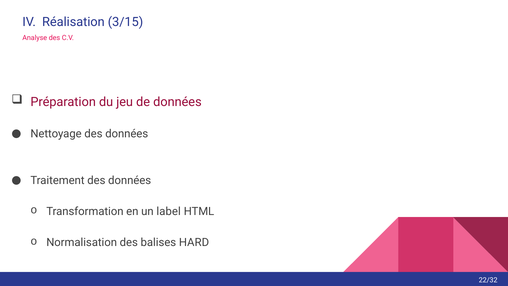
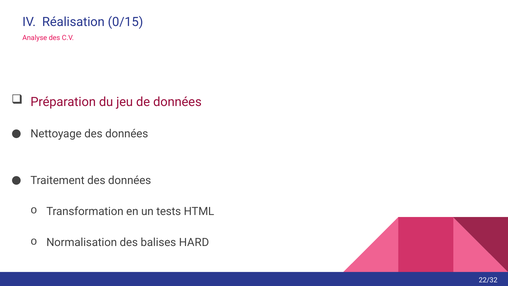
3/15: 3/15 -> 0/15
label: label -> tests
